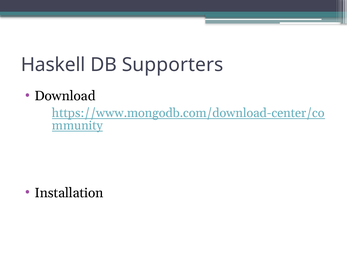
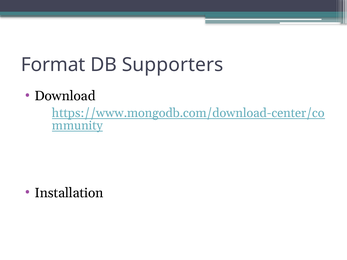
Haskell: Haskell -> Format
